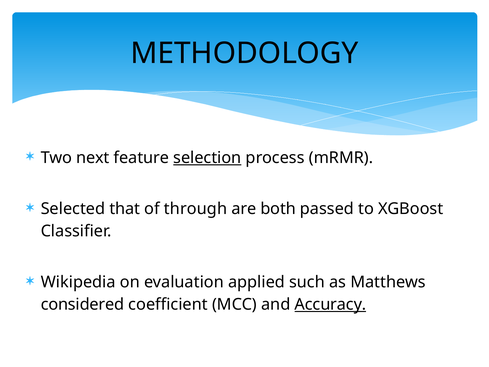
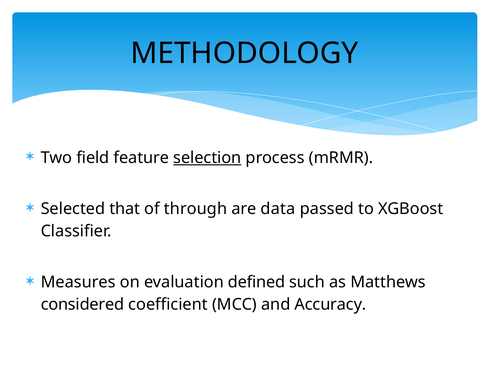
next: next -> field
both: both -> data
Wikipedia: Wikipedia -> Measures
applied: applied -> defined
Accuracy underline: present -> none
